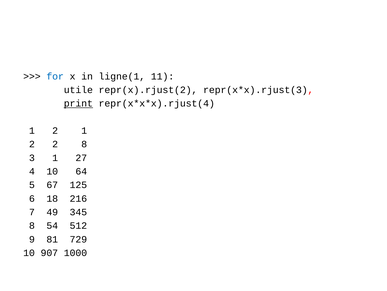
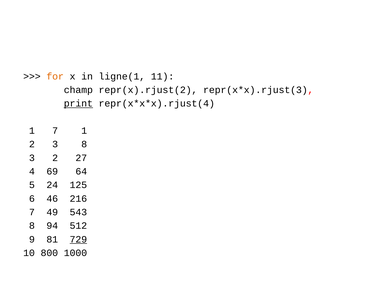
for colour: blue -> orange
utile: utile -> champ
2 at (55, 130): 2 -> 7
2 2: 2 -> 3
3 1: 1 -> 2
4 10: 10 -> 69
67: 67 -> 24
18: 18 -> 46
345: 345 -> 543
54: 54 -> 94
729 underline: none -> present
907: 907 -> 800
